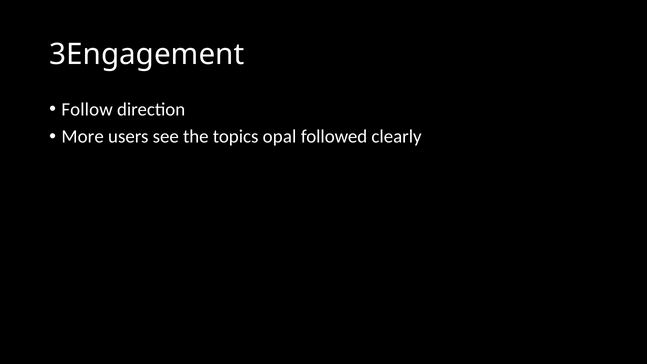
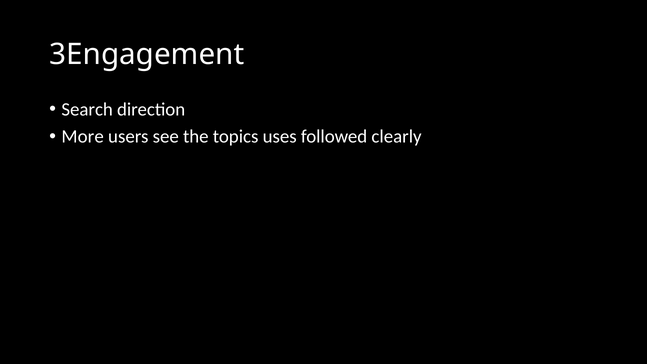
Follow: Follow -> Search
opal: opal -> uses
